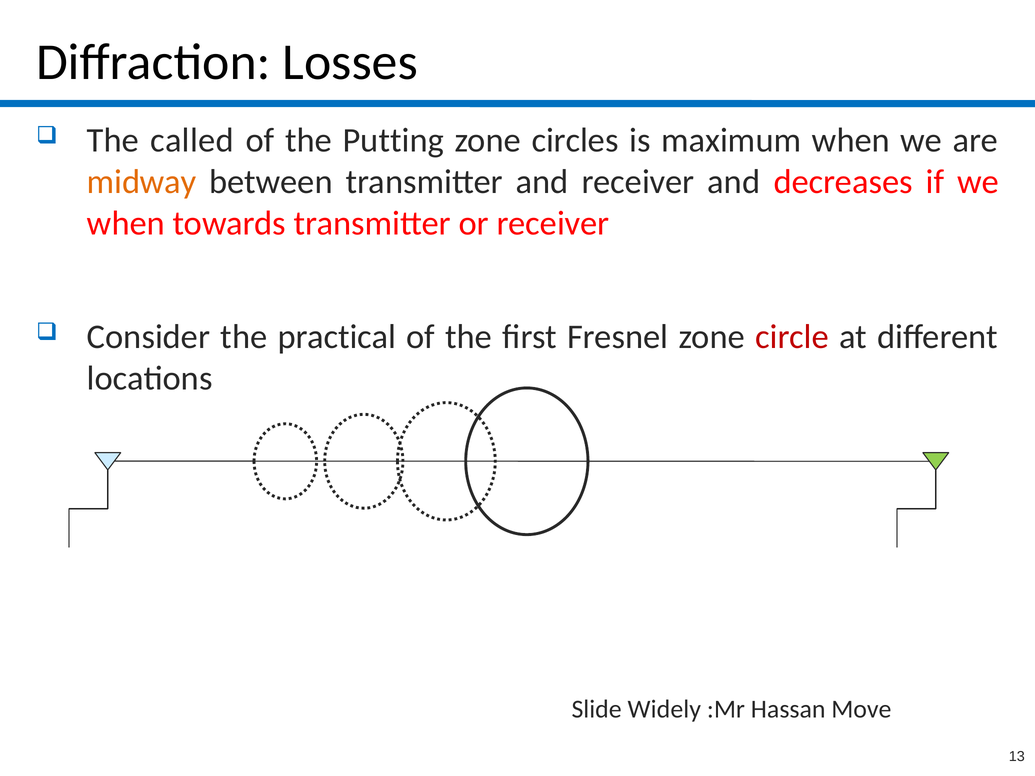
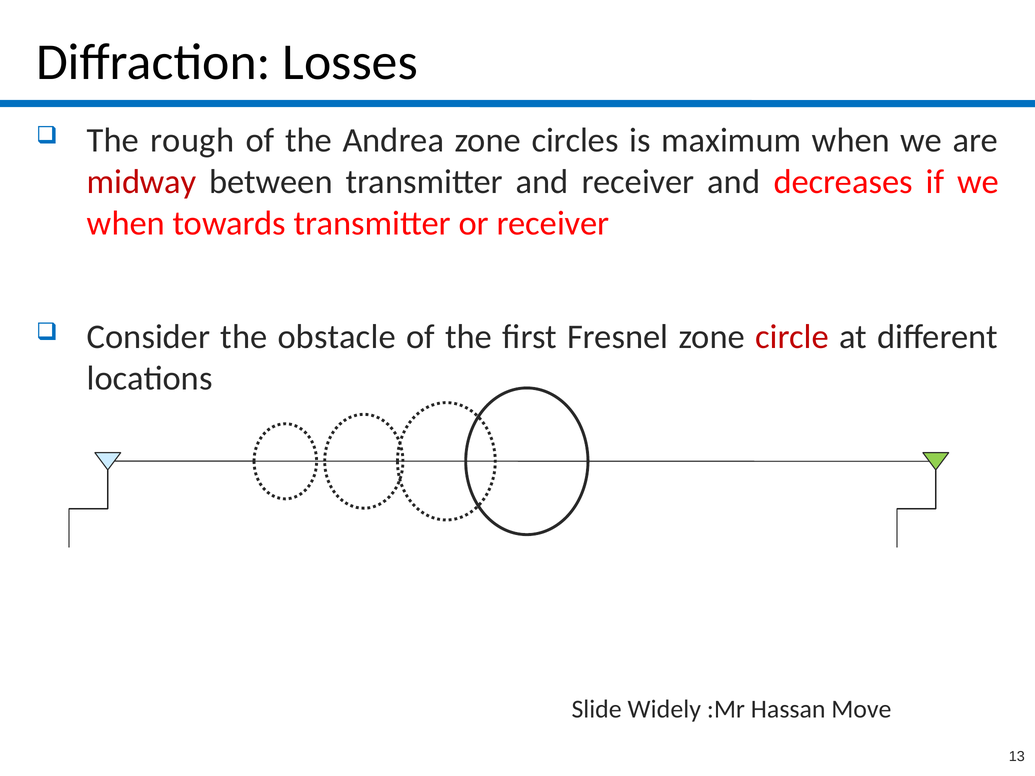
called: called -> rough
Putting: Putting -> Andrea
midway colour: orange -> red
practical: practical -> obstacle
